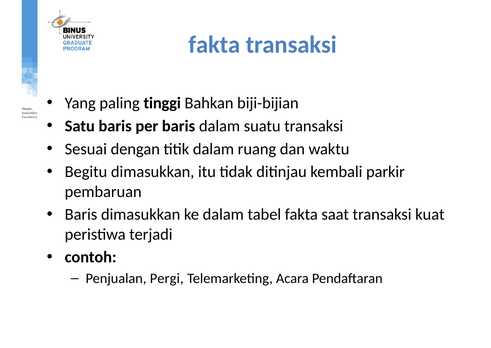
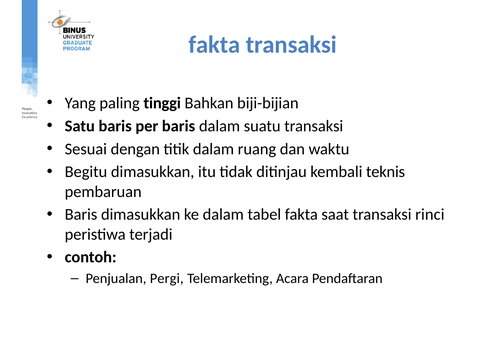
parkir: parkir -> teknis
kuat: kuat -> rinci
